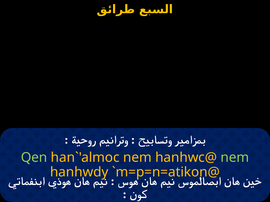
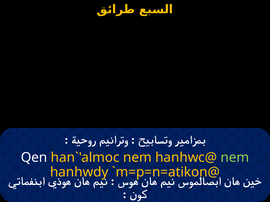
Qen colour: light green -> white
